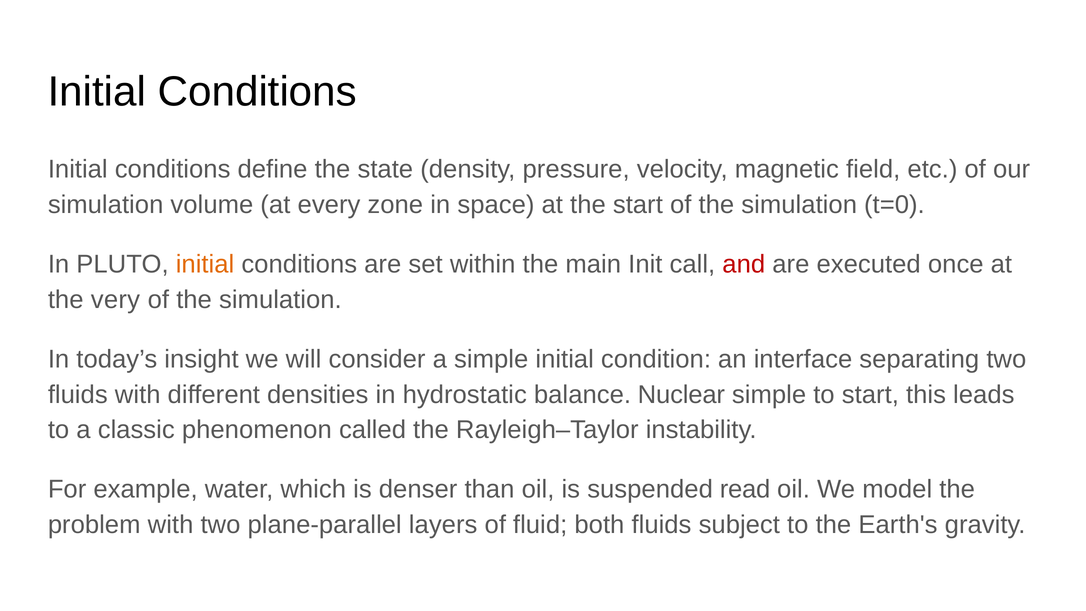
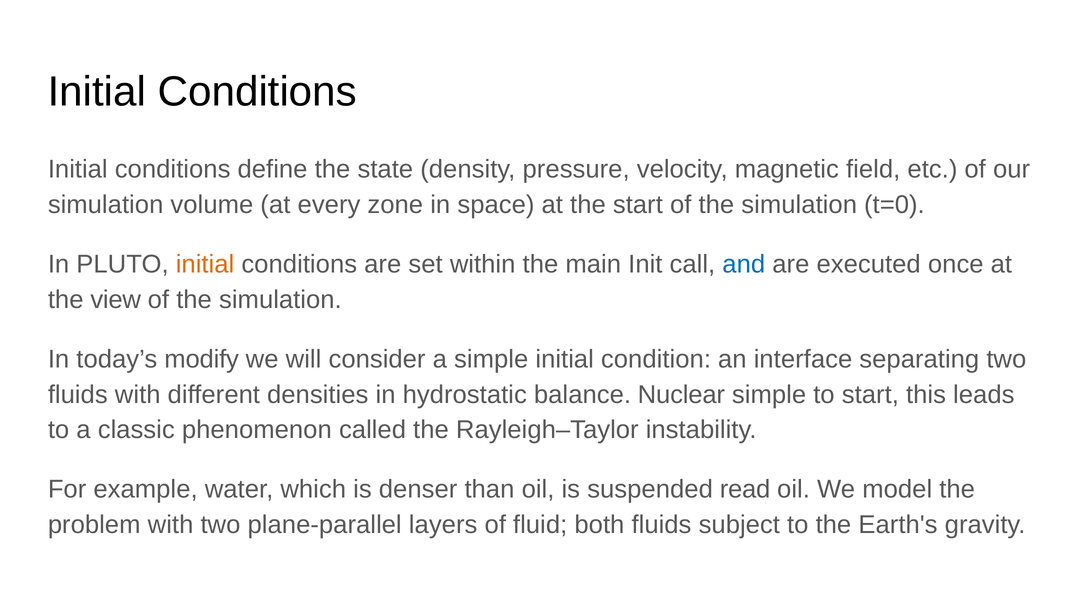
and colour: red -> blue
very: very -> view
insight: insight -> modify
